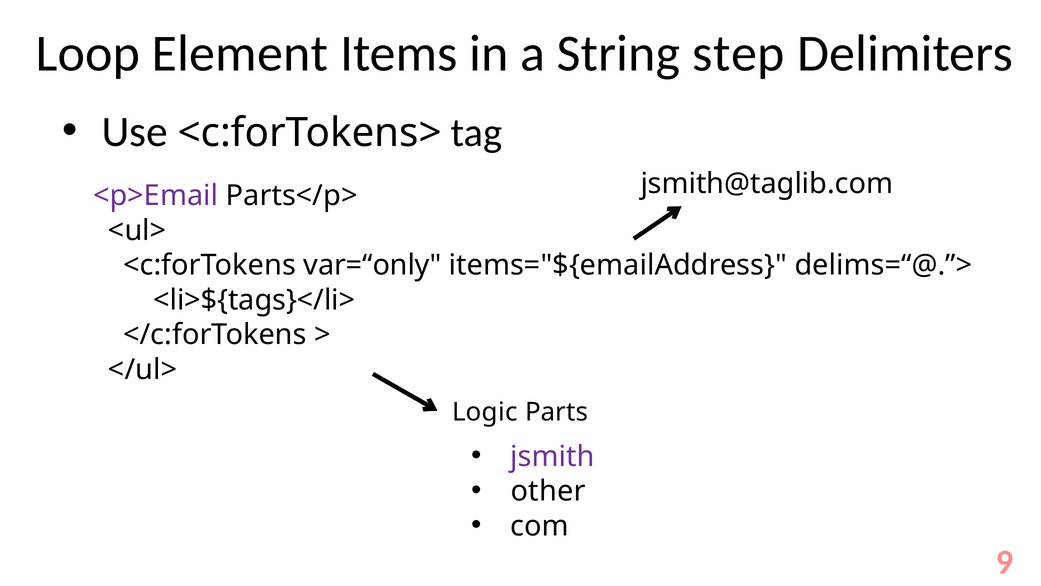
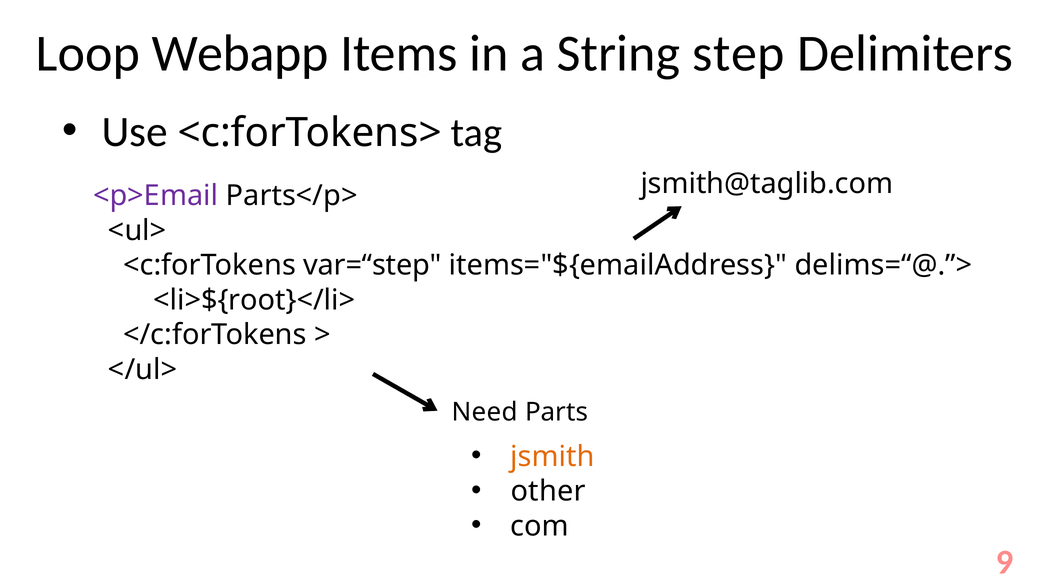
Element: Element -> Webapp
var=“only: var=“only -> var=“step
<li>${tags}</li>: <li>${tags}</li> -> <li>${root}</li>
Logic: Logic -> Need
jsmith colour: purple -> orange
